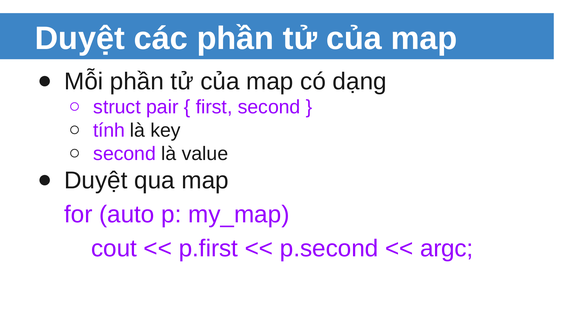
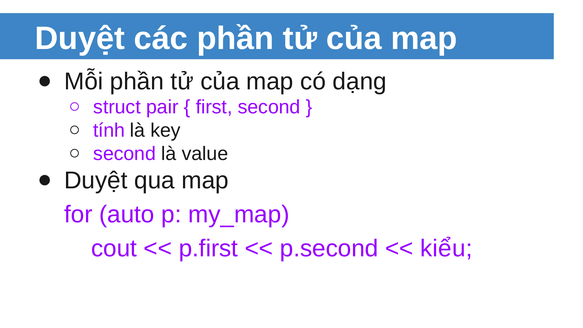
argc: argc -> kiểu
